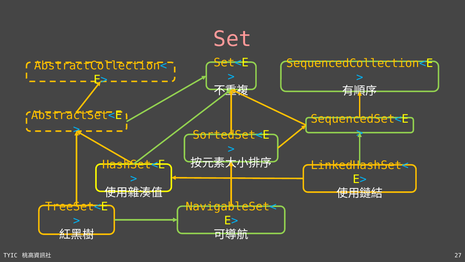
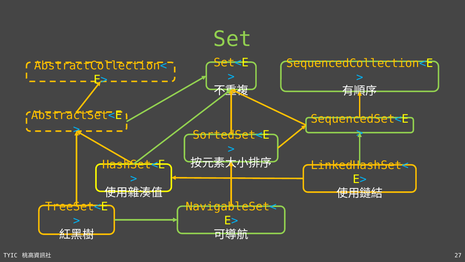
Set colour: pink -> light green
